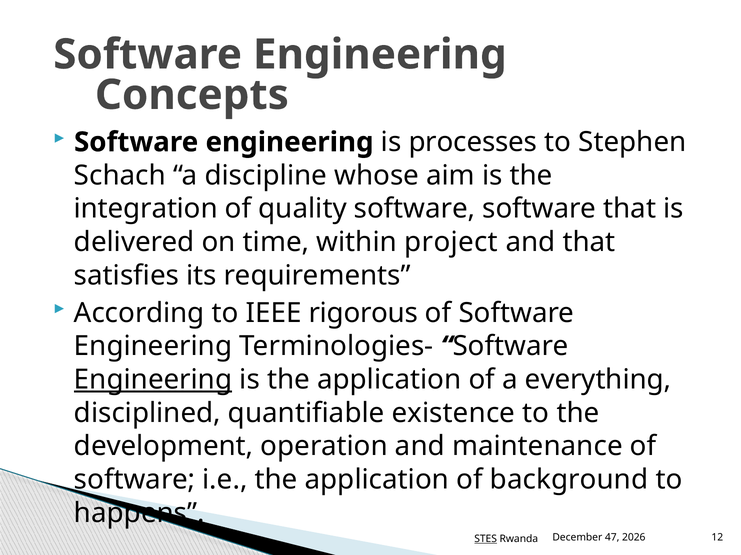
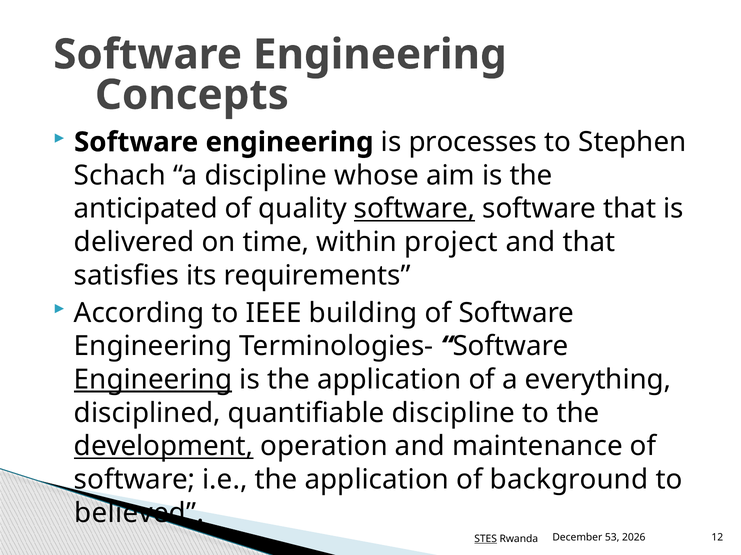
integration: integration -> anticipated
software at (415, 209) underline: none -> present
rigorous: rigorous -> building
quantifiable existence: existence -> discipline
development underline: none -> present
happens: happens -> believed
47: 47 -> 53
